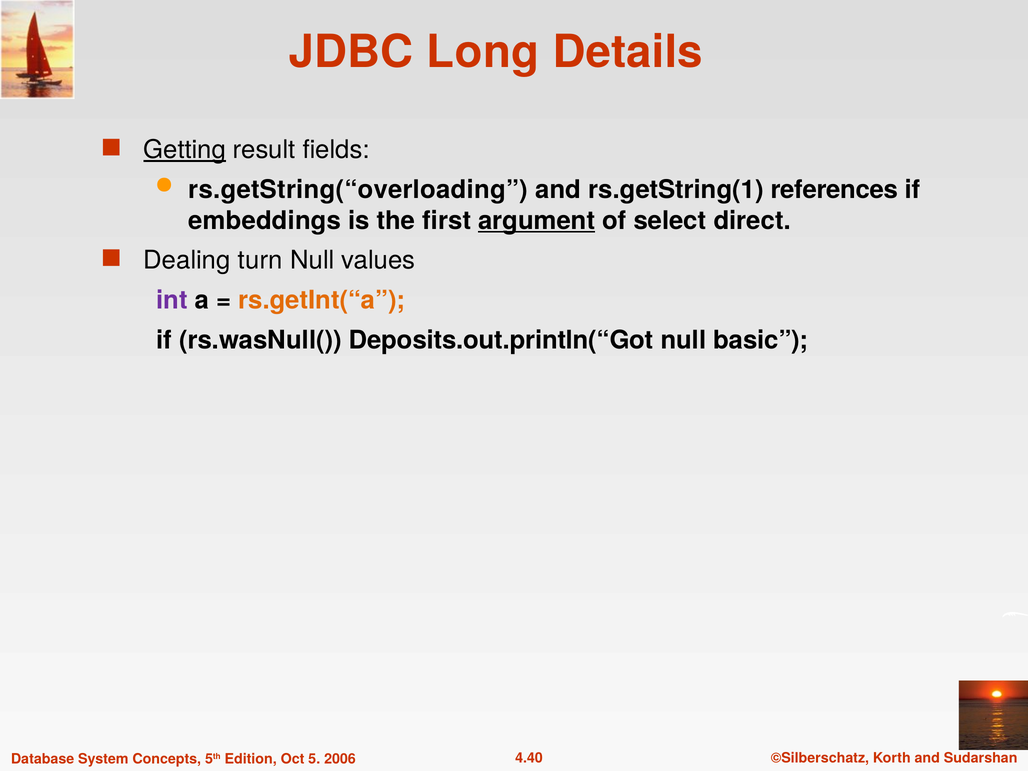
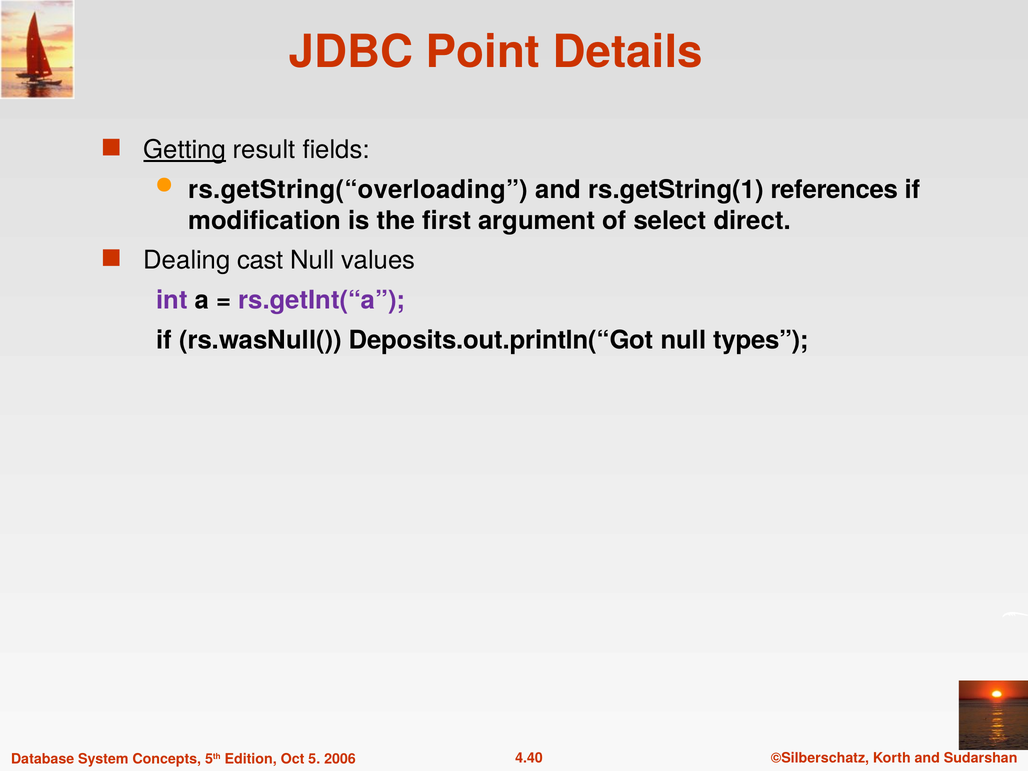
Long: Long -> Point
embeddings: embeddings -> modification
argument underline: present -> none
turn: turn -> cast
rs.getInt(“a colour: orange -> purple
basic: basic -> types
